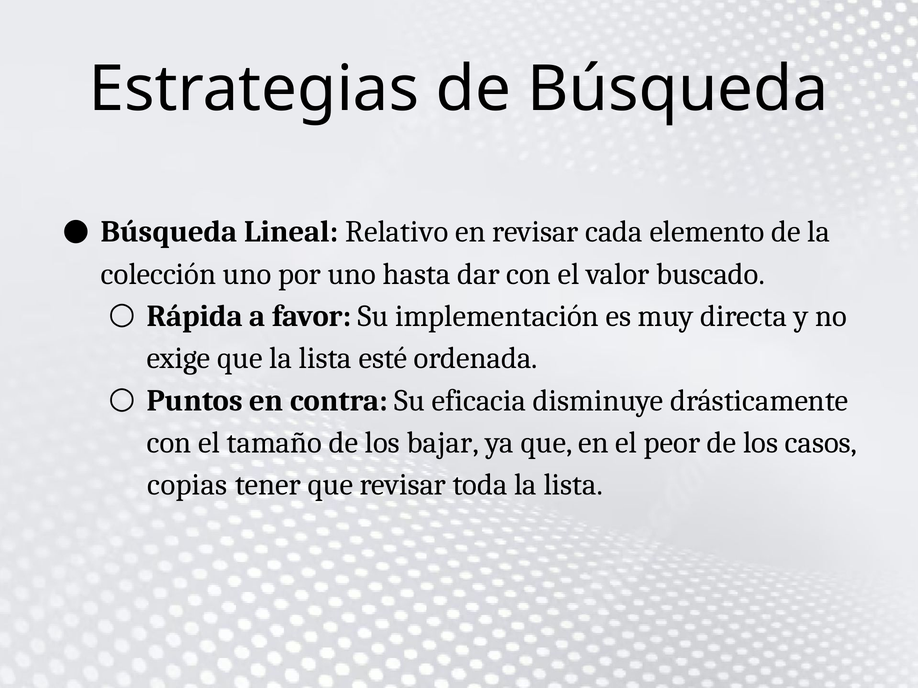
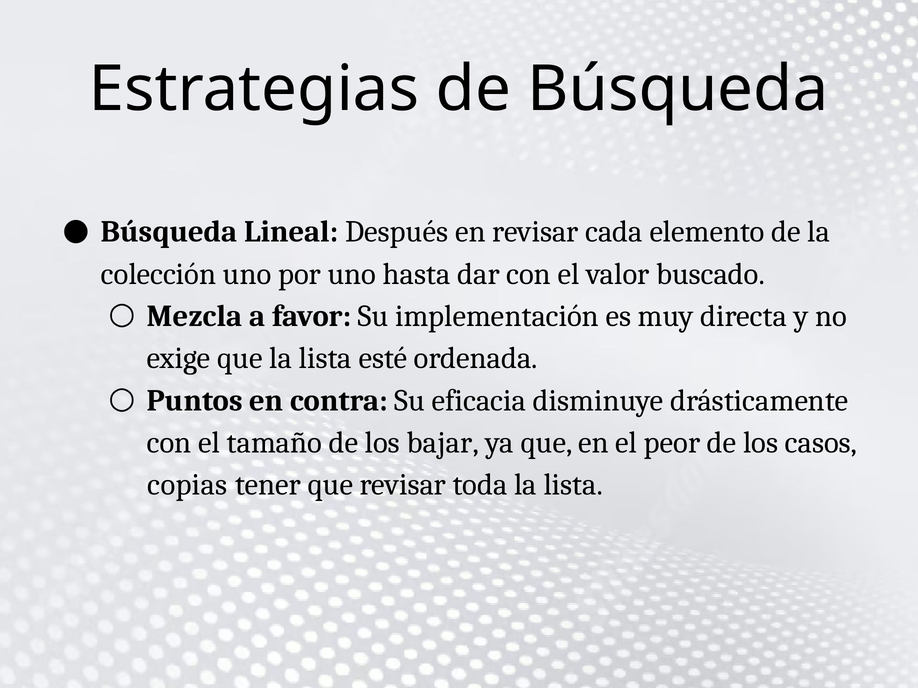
Relativo: Relativo -> Después
Rápida: Rápida -> Mezcla
